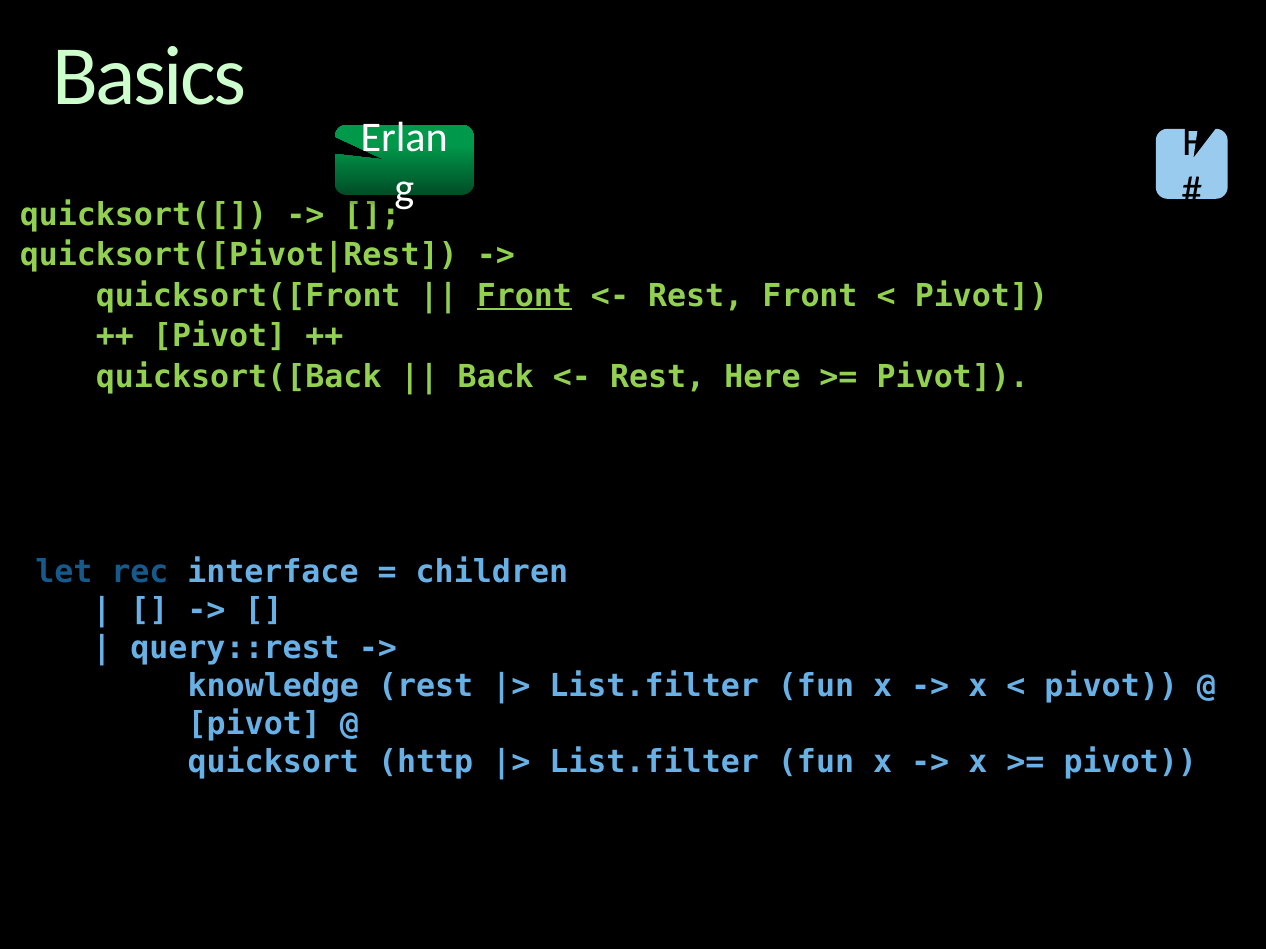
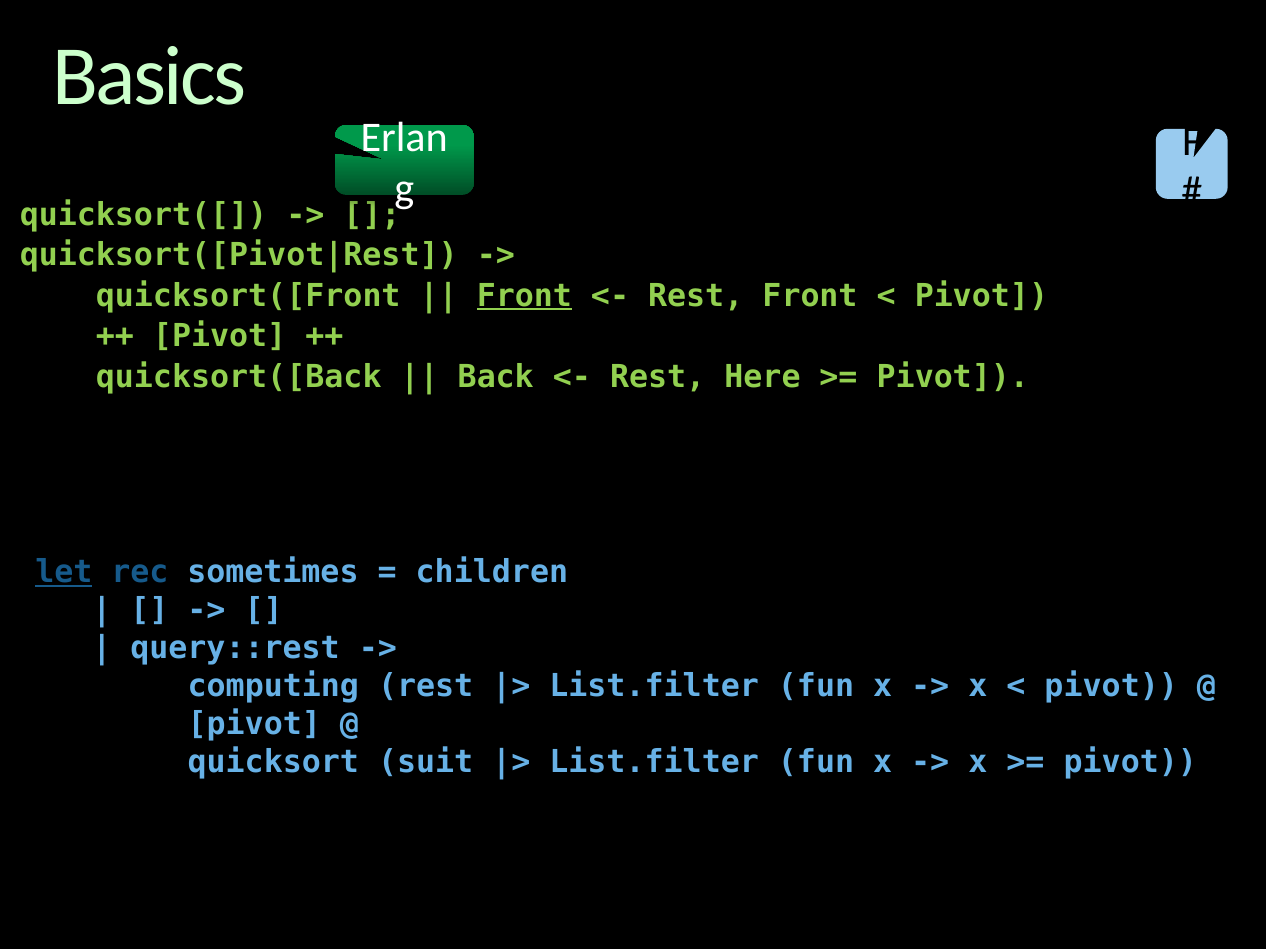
let underline: none -> present
interface: interface -> sometimes
knowledge: knowledge -> computing
http: http -> suit
